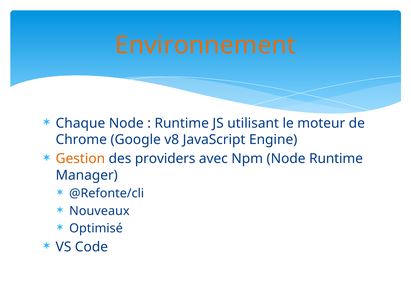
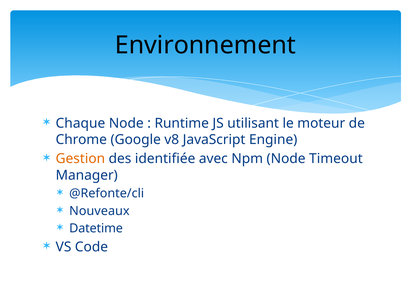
Environnement colour: orange -> black
providers: providers -> identifiée
Node Runtime: Runtime -> Timeout
Optimisé: Optimisé -> Datetime
